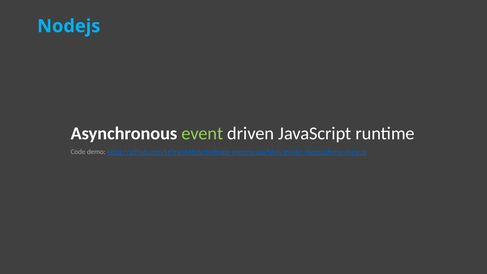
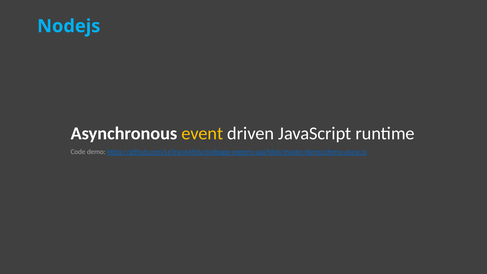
event colour: light green -> yellow
